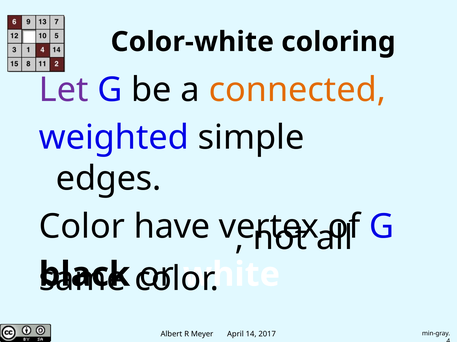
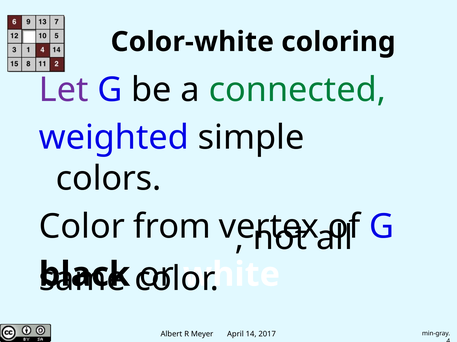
connected colour: orange -> green
edges: edges -> colors
have: have -> from
